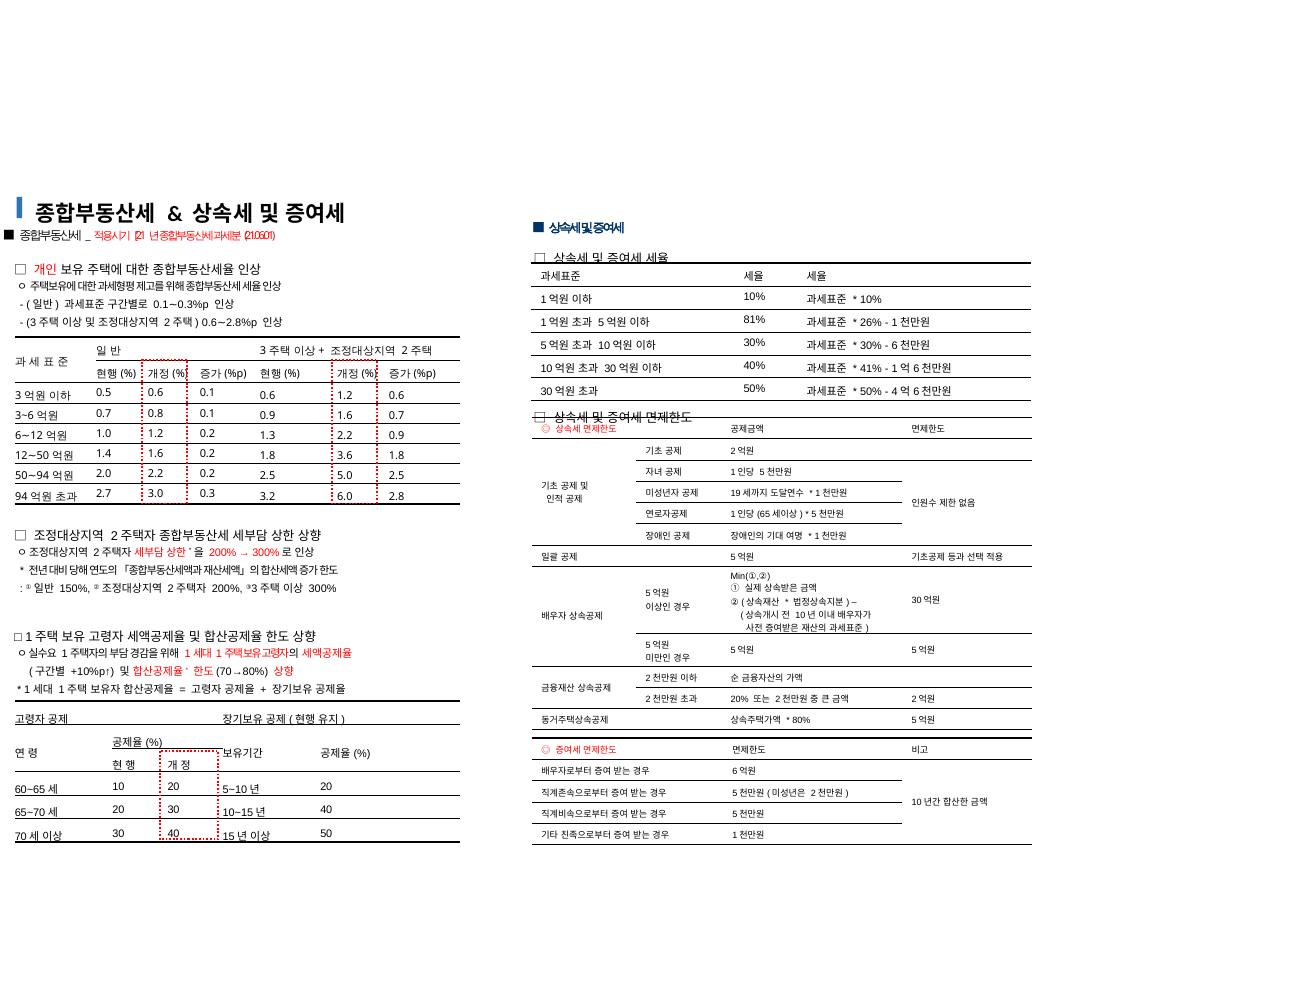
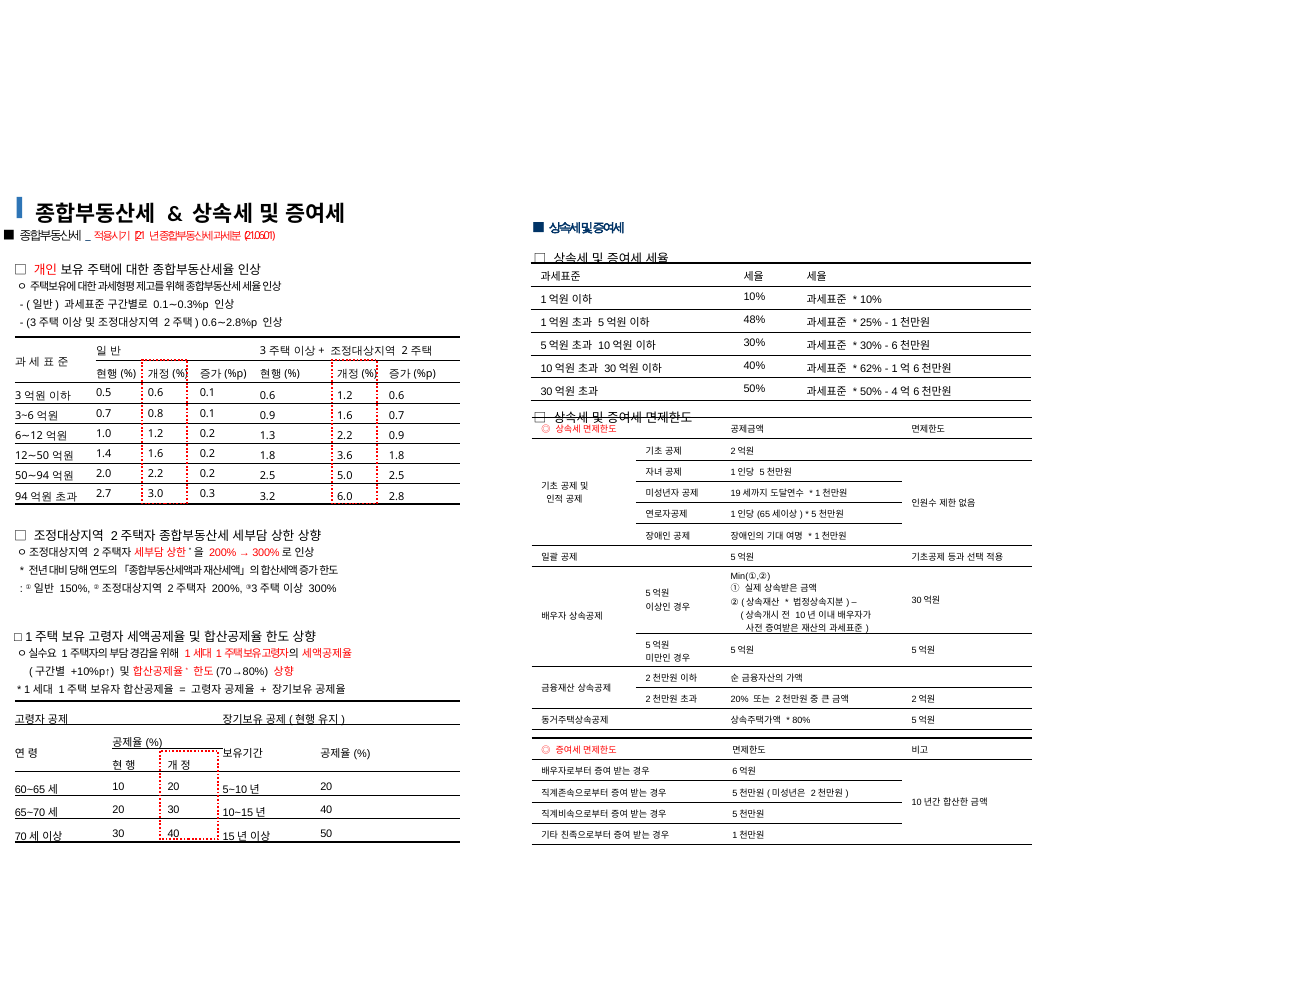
81%: 81% -> 48%
26%: 26% -> 25%
41%: 41% -> 62%
